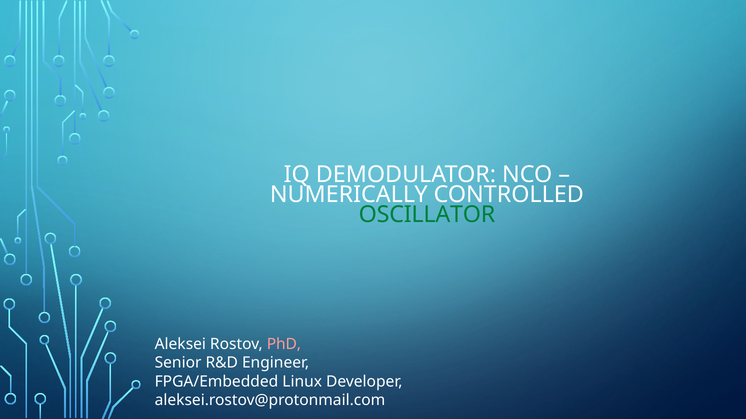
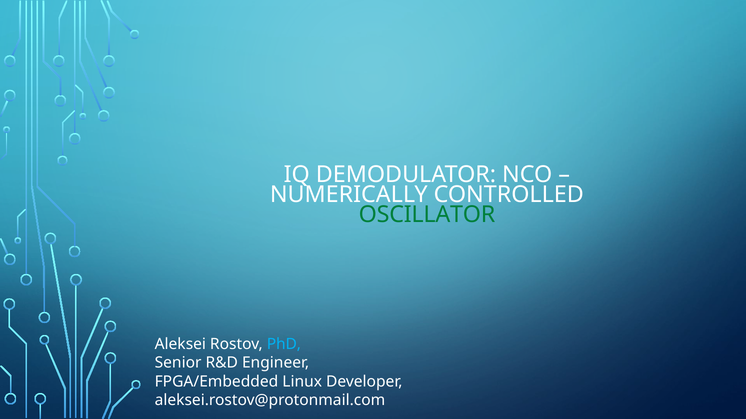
PhD colour: pink -> light blue
